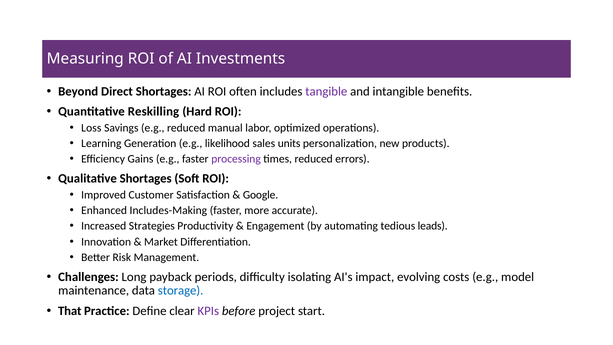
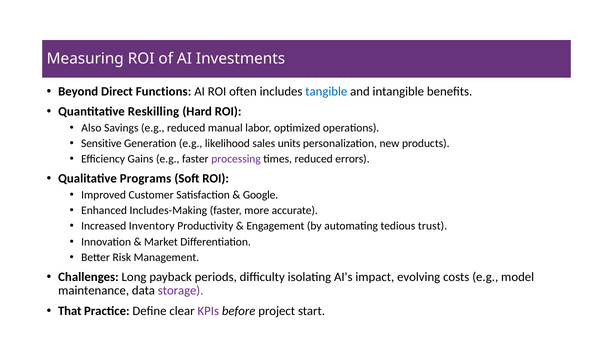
Direct Shortages: Shortages -> Functions
tangible colour: purple -> blue
Loss: Loss -> Also
Learning: Learning -> Sensitive
Qualitative Shortages: Shortages -> Programs
Strategies: Strategies -> Inventory
leads: leads -> trust
storage colour: blue -> purple
